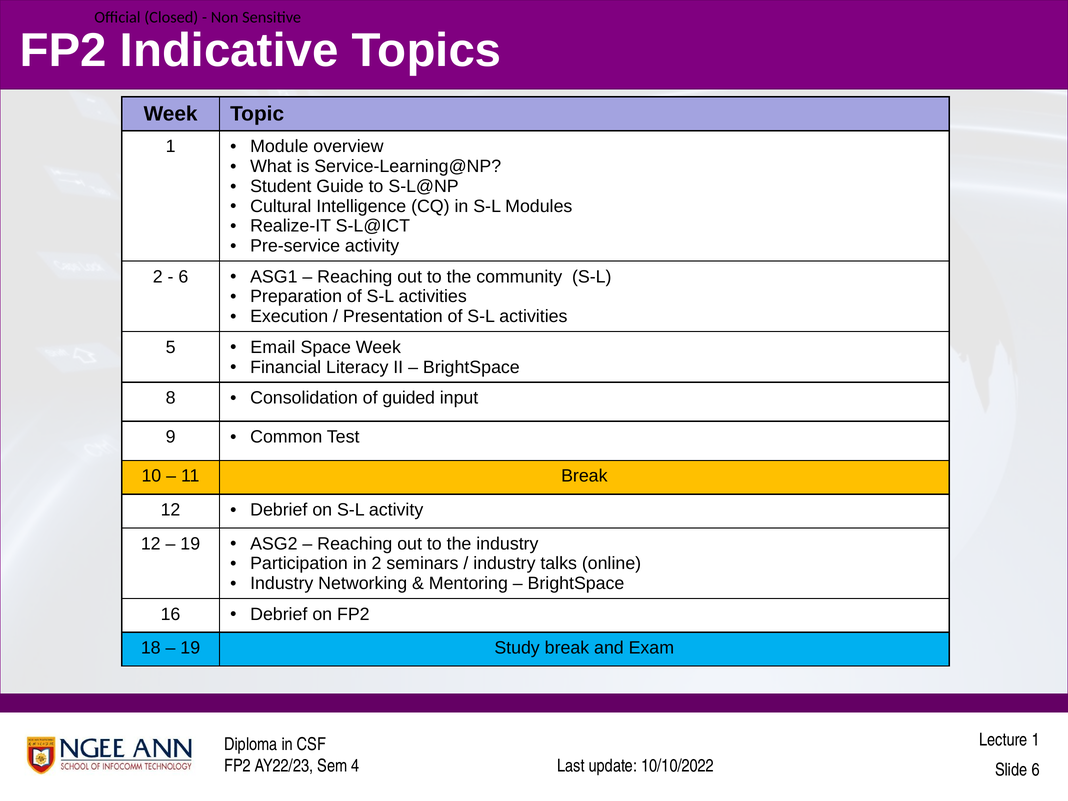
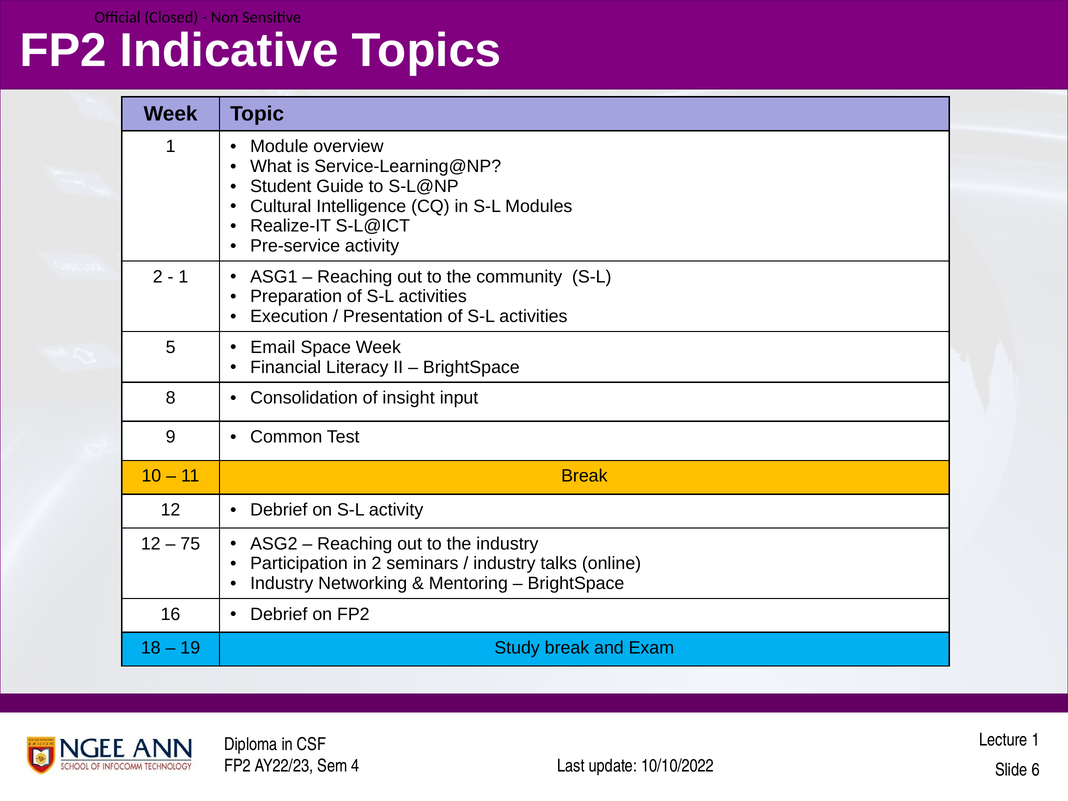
6 at (183, 277): 6 -> 1
guided: guided -> insight
19 at (190, 544): 19 -> 75
